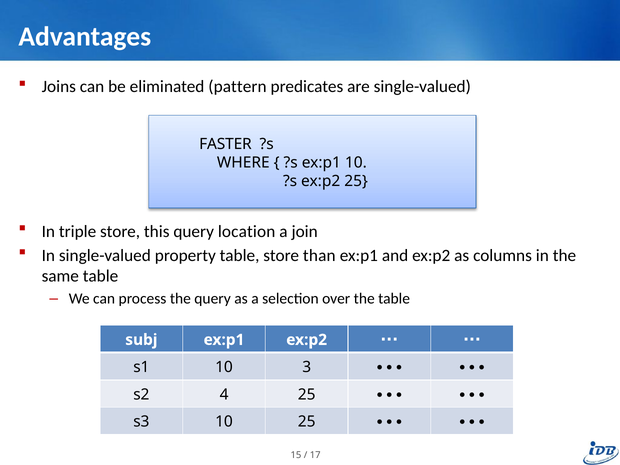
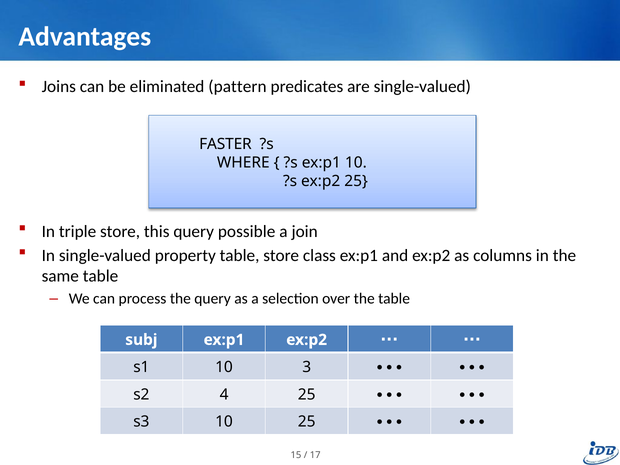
location: location -> possible
than: than -> class
